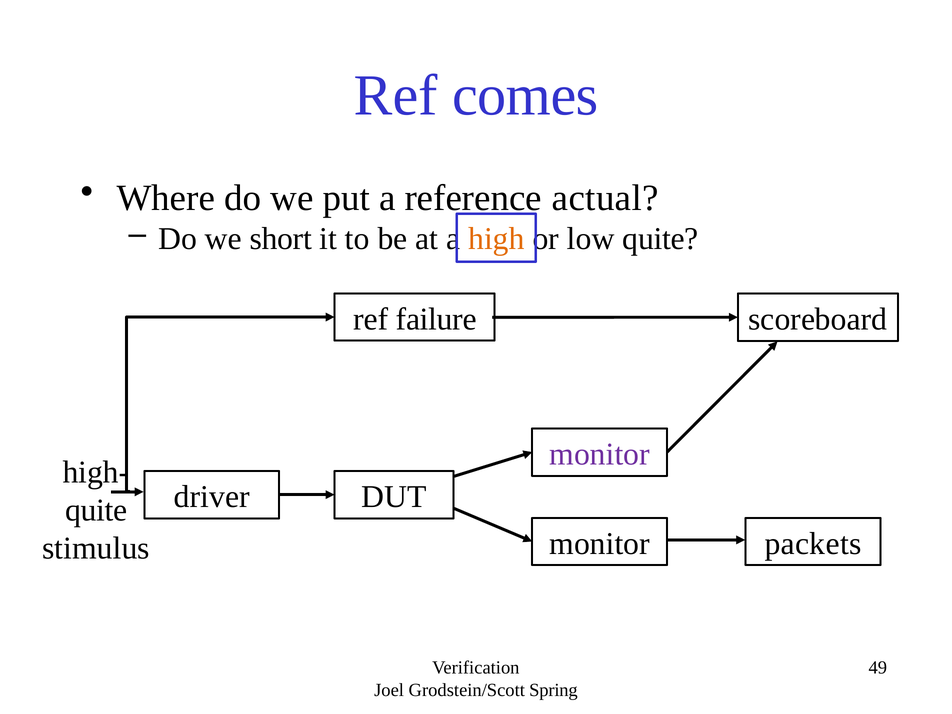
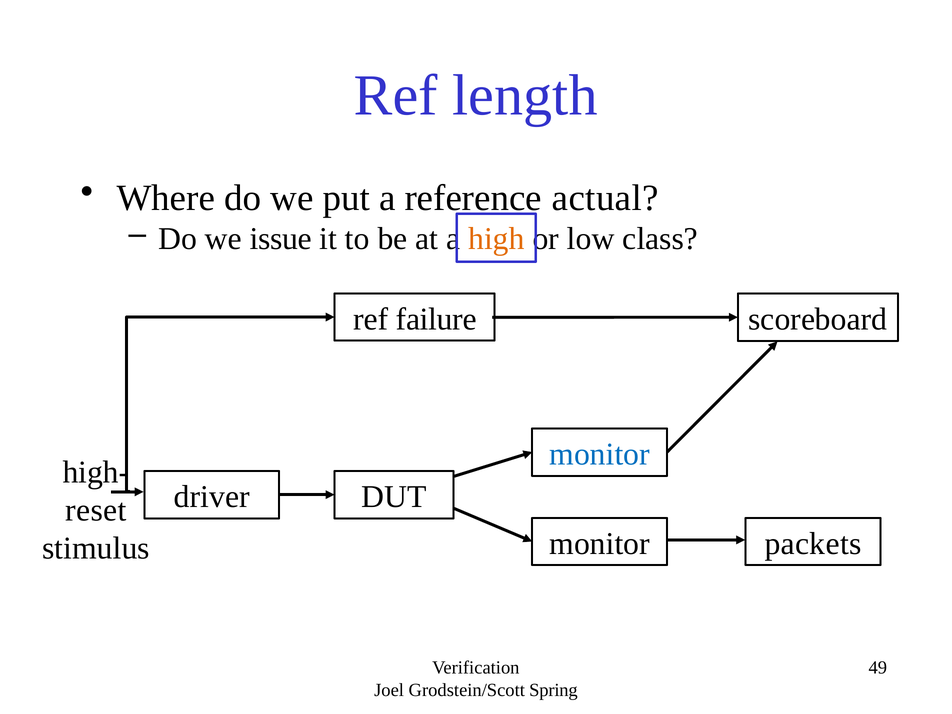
comes: comes -> length
short: short -> issue
low quite: quite -> class
monitor at (600, 454) colour: purple -> blue
quite at (96, 510): quite -> reset
